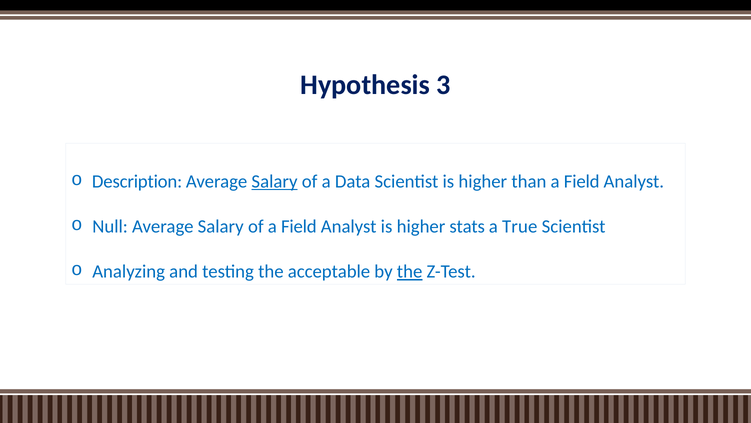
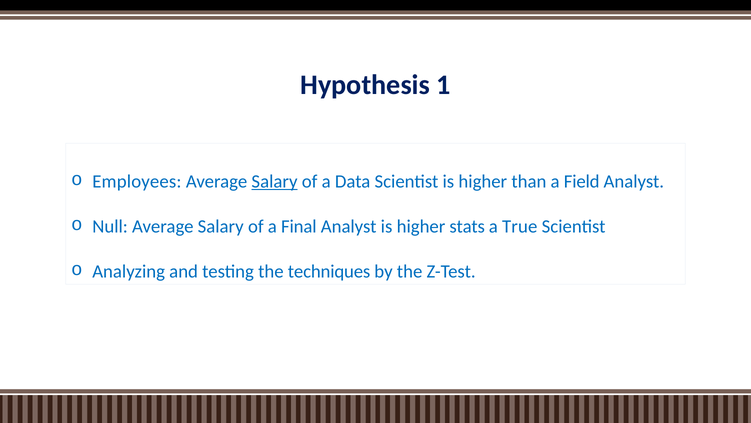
3: 3 -> 1
Description: Description -> Employees
of a Field: Field -> Final
acceptable: acceptable -> techniques
the at (410, 271) underline: present -> none
